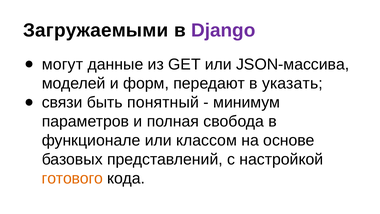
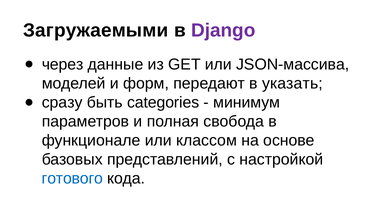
могут: могут -> через
связи: связи -> сразу
понятный: понятный -> categories
готового colour: orange -> blue
